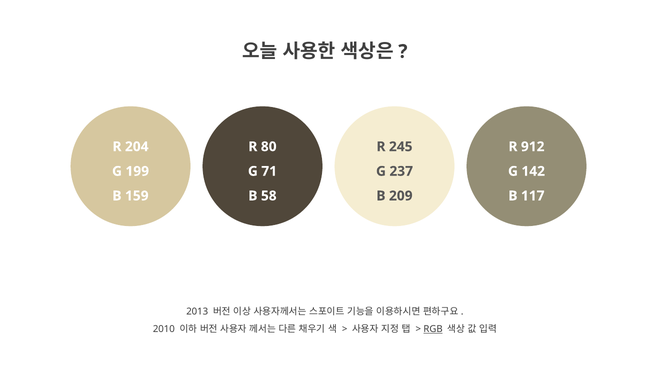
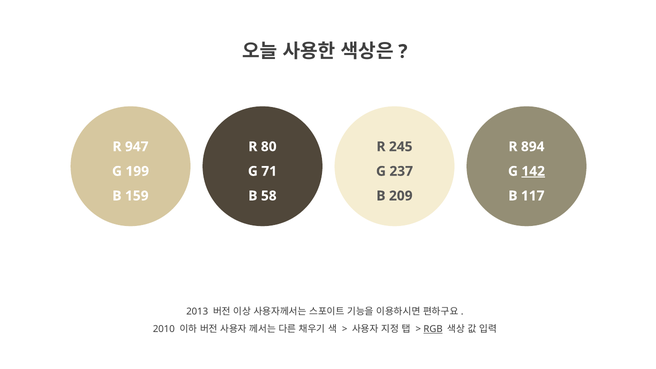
204: 204 -> 947
912: 912 -> 894
142 underline: none -> present
